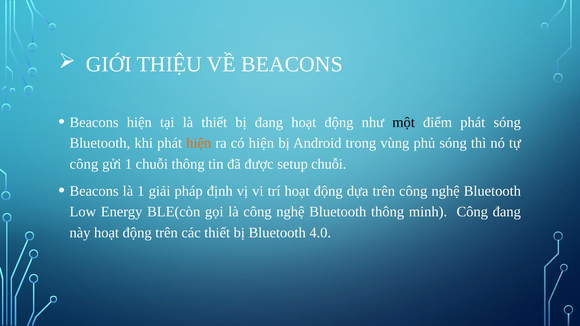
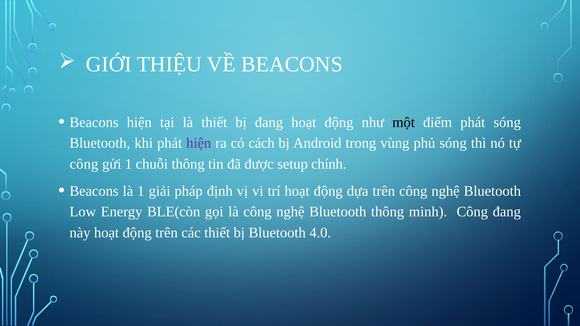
hiện at (199, 143) colour: orange -> purple
có hiện: hiện -> cách
setup chuỗi: chuỗi -> chính
